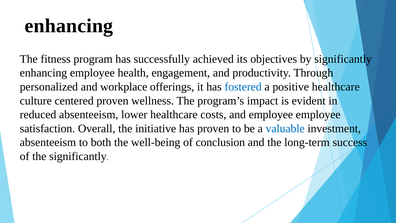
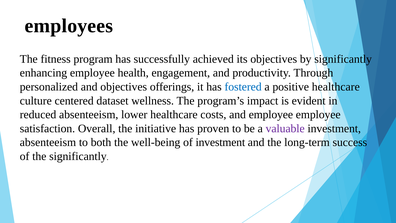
enhancing at (69, 26): enhancing -> employees
and workplace: workplace -> objectives
centered proven: proven -> dataset
valuable colour: blue -> purple
of conclusion: conclusion -> investment
